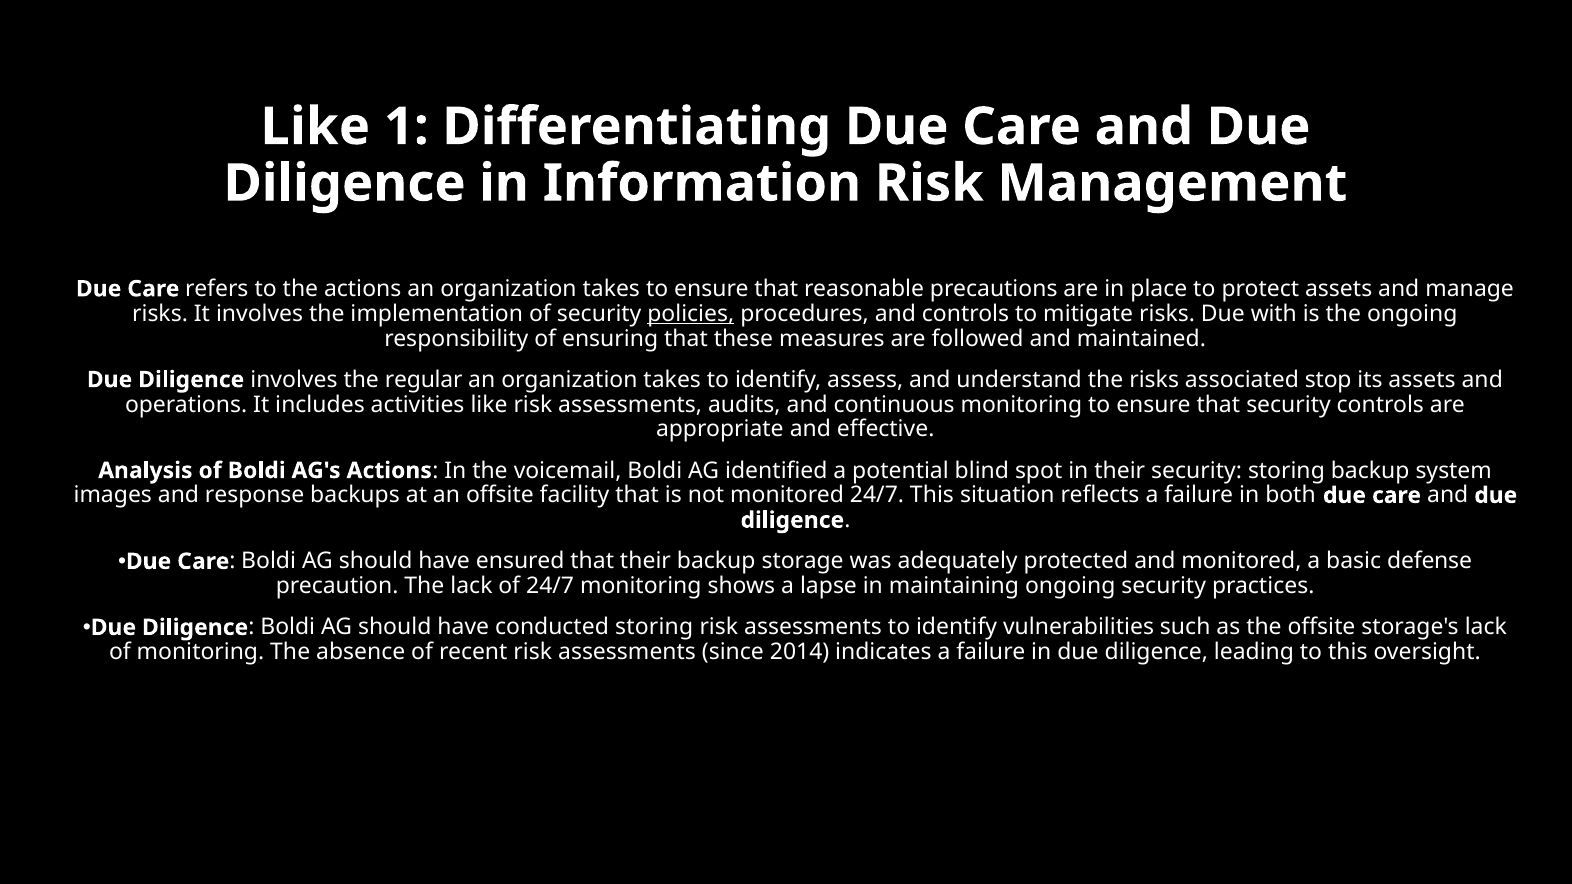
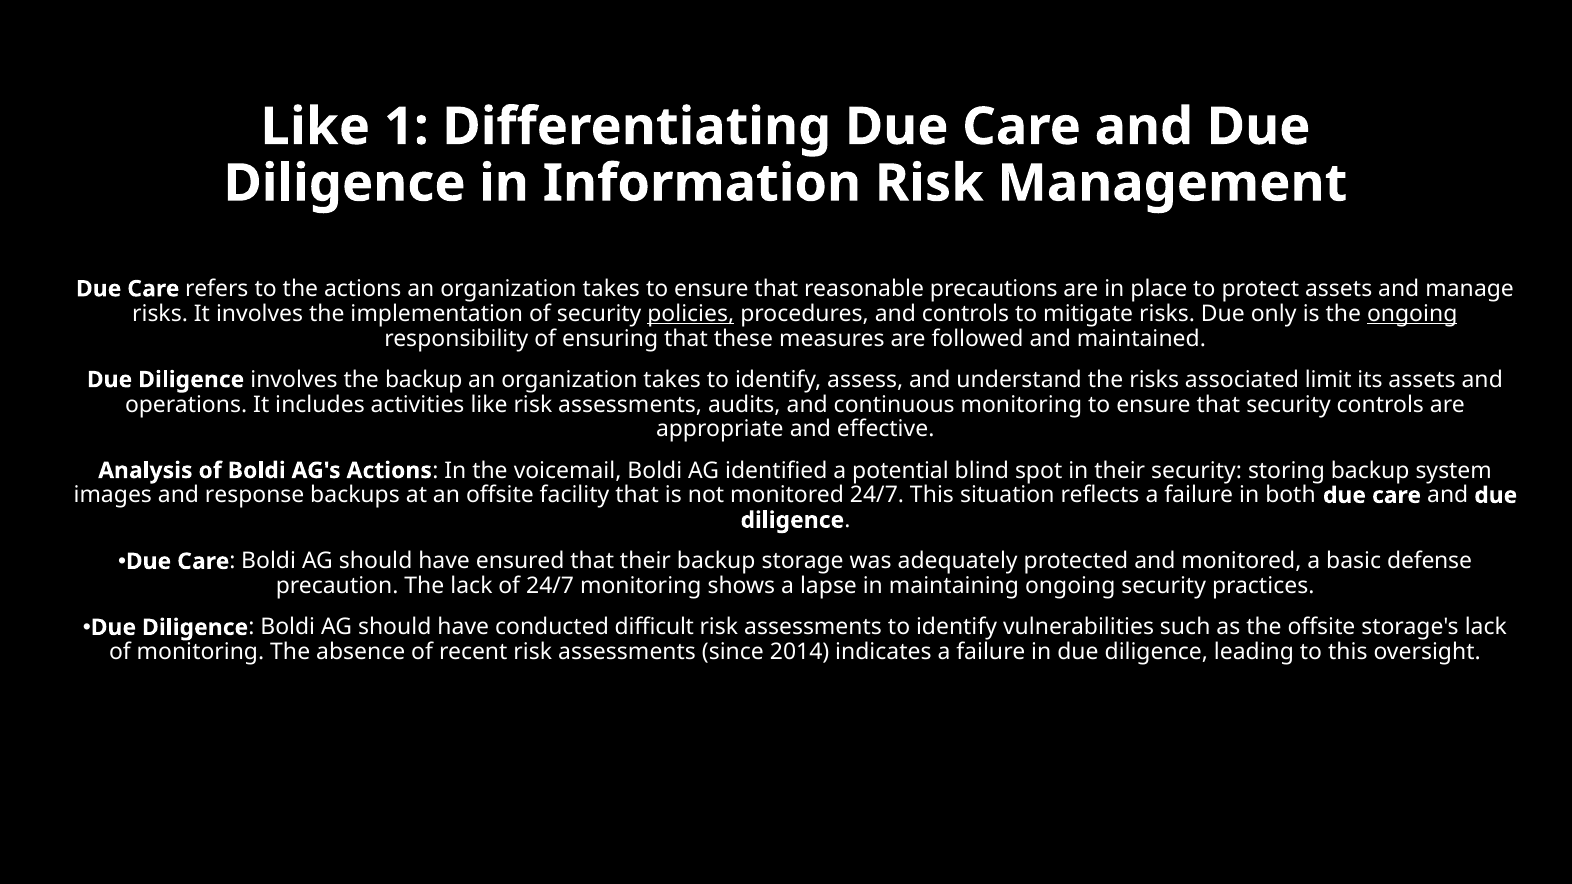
with: with -> only
ongoing at (1412, 314) underline: none -> present
the regular: regular -> backup
stop: stop -> limit
conducted storing: storing -> difficult
